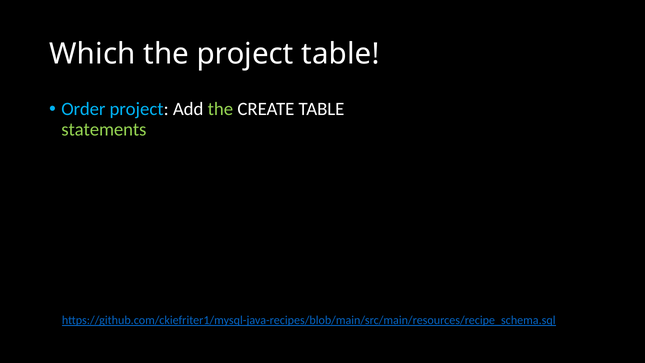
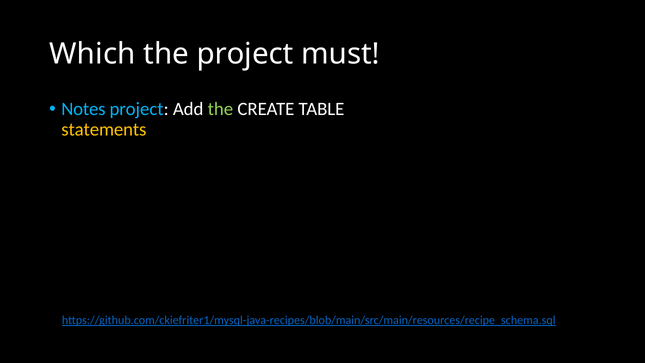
project table: table -> must
Order: Order -> Notes
statements colour: light green -> yellow
